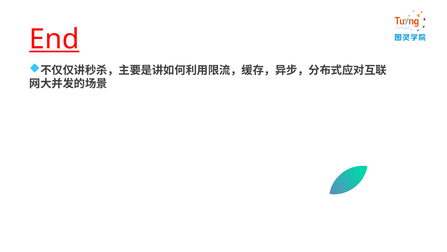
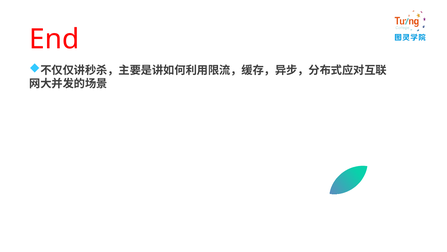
End underline: present -> none
